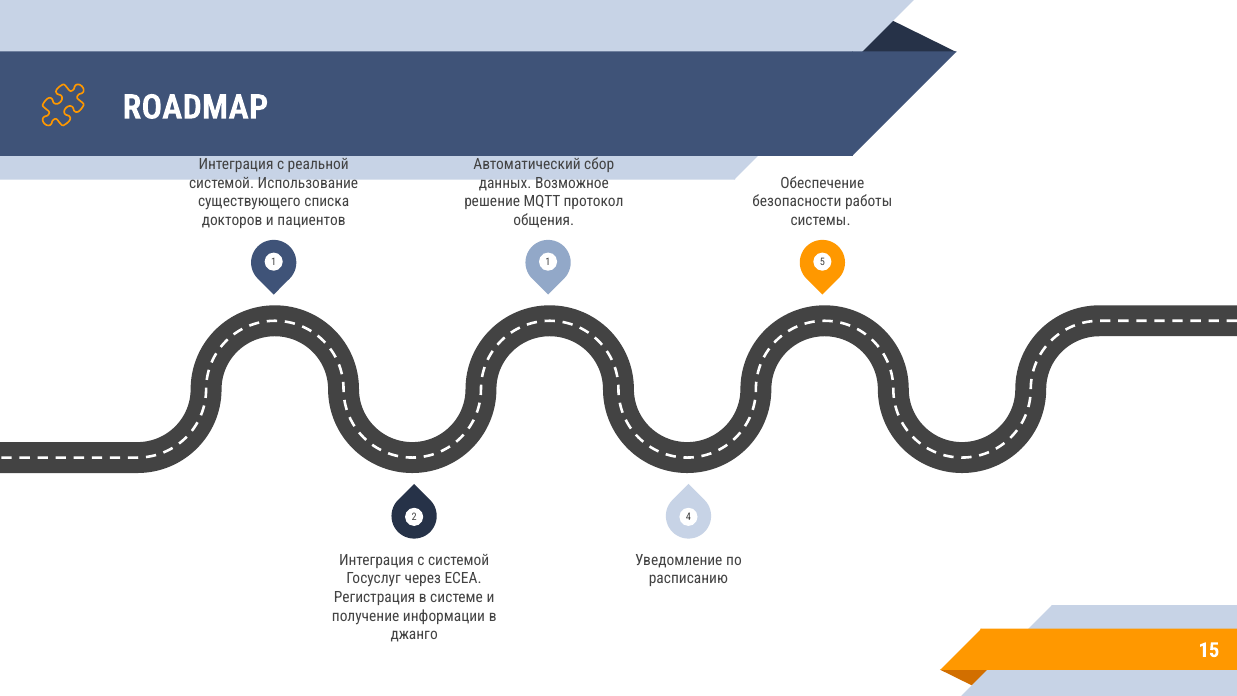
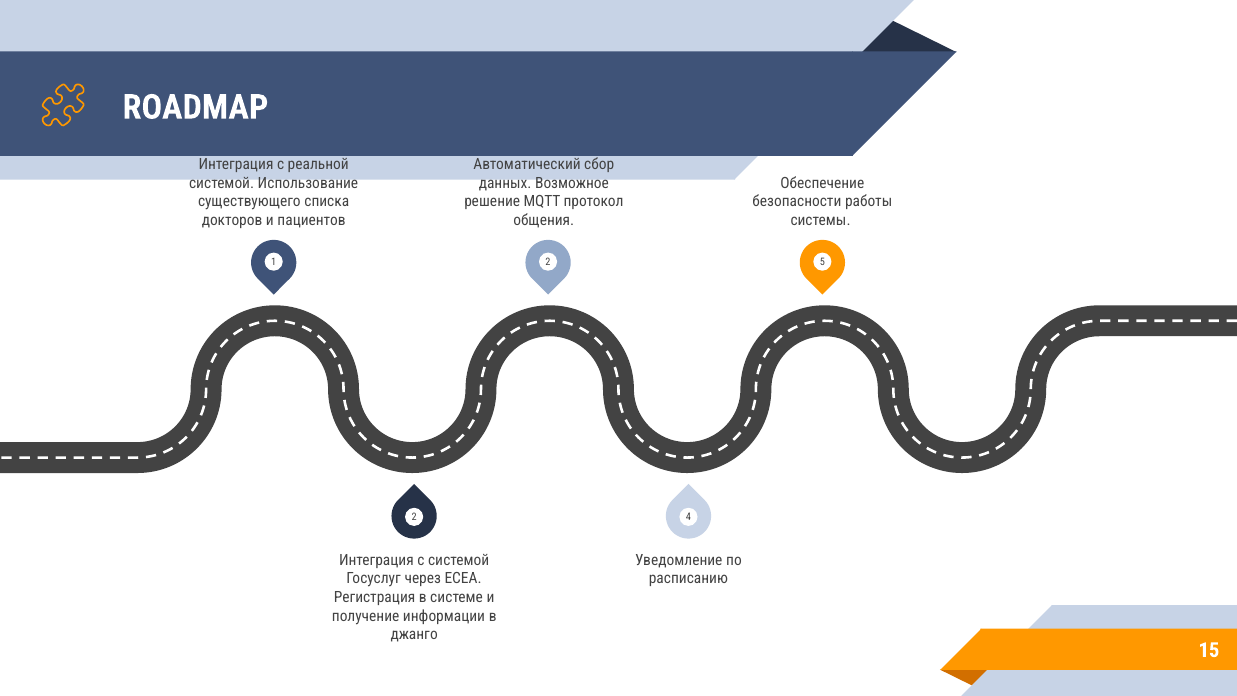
1 1: 1 -> 2
